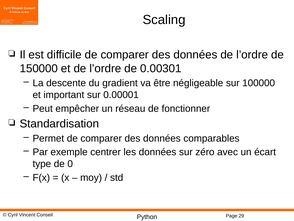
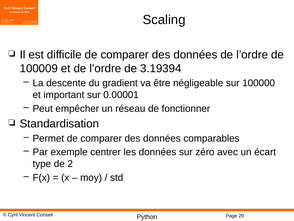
150000: 150000 -> 100009
0.00301: 0.00301 -> 3.19394
0: 0 -> 2
